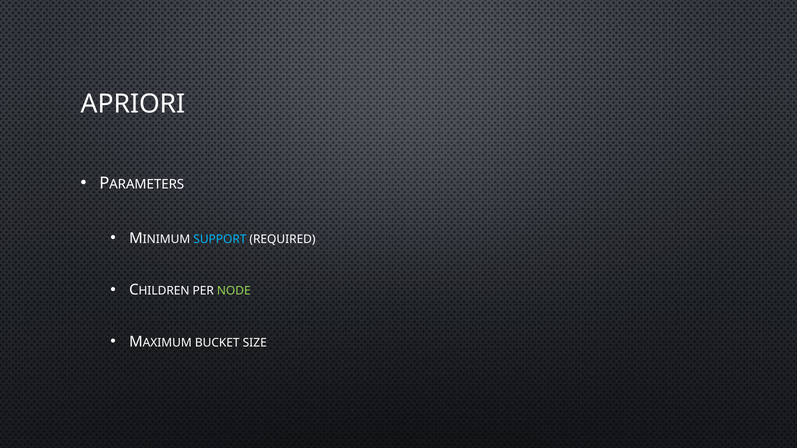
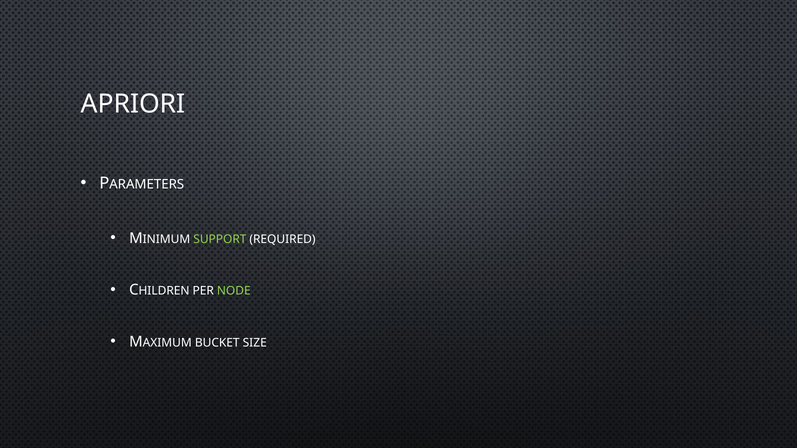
SUPPORT colour: light blue -> light green
